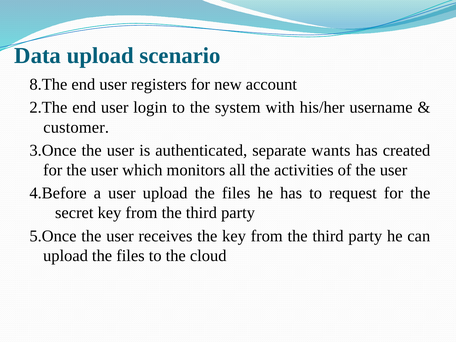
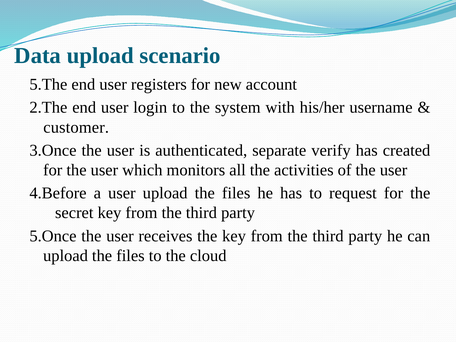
8.The: 8.The -> 5.The
wants: wants -> verify
